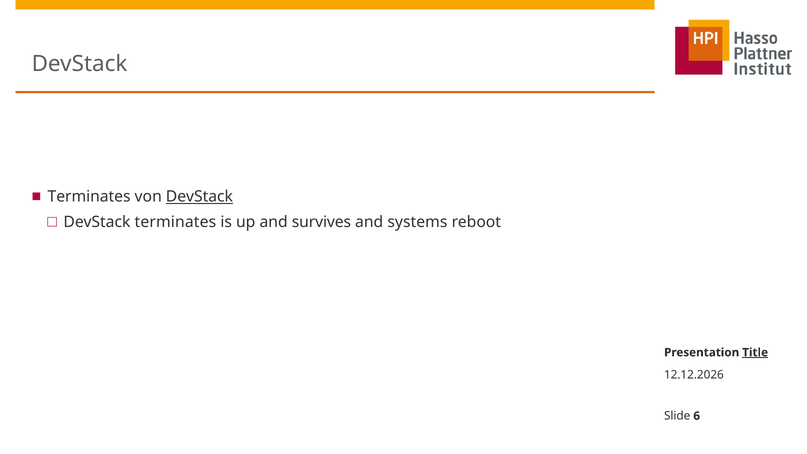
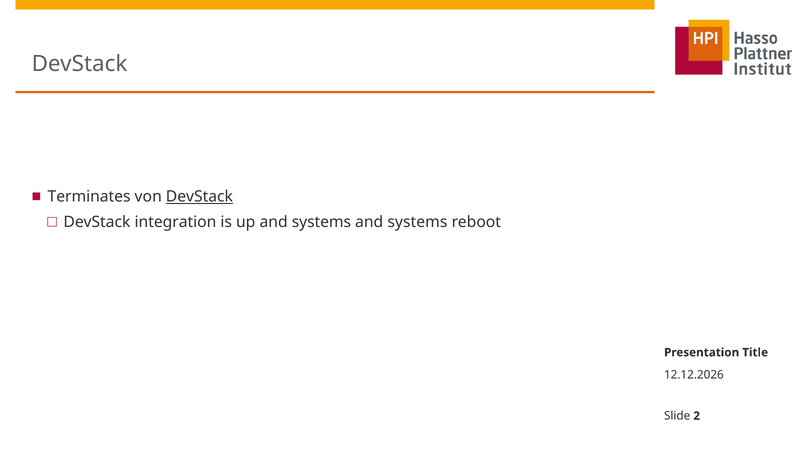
DevStack terminates: terminates -> integration
up and survives: survives -> systems
Title underline: present -> none
6: 6 -> 2
